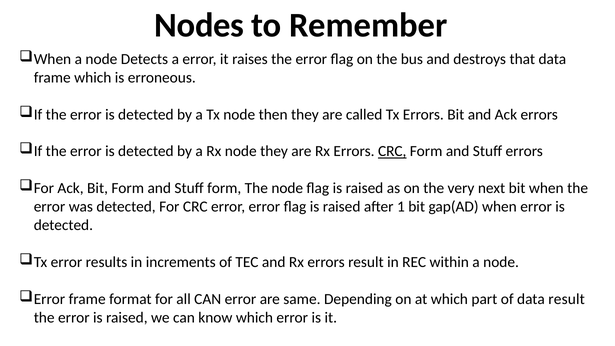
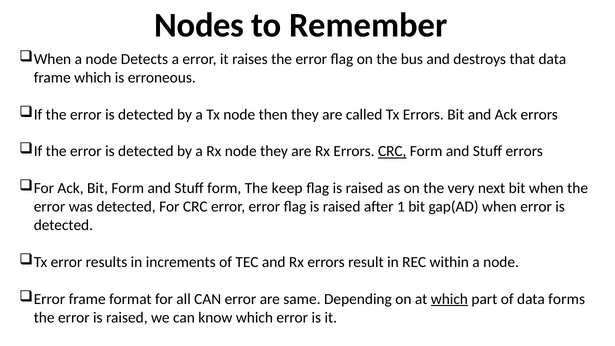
The node: node -> keep
which at (449, 299) underline: none -> present
data result: result -> forms
